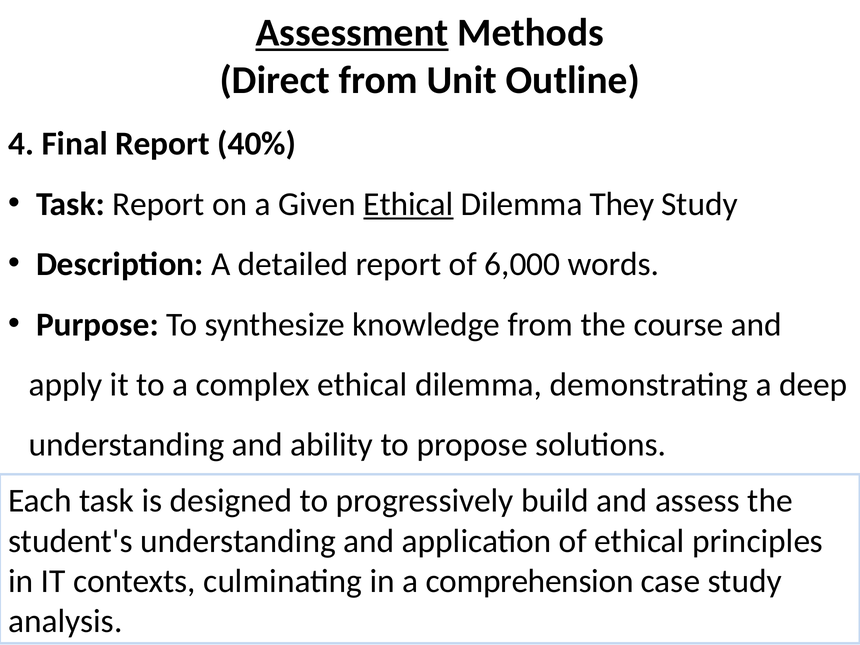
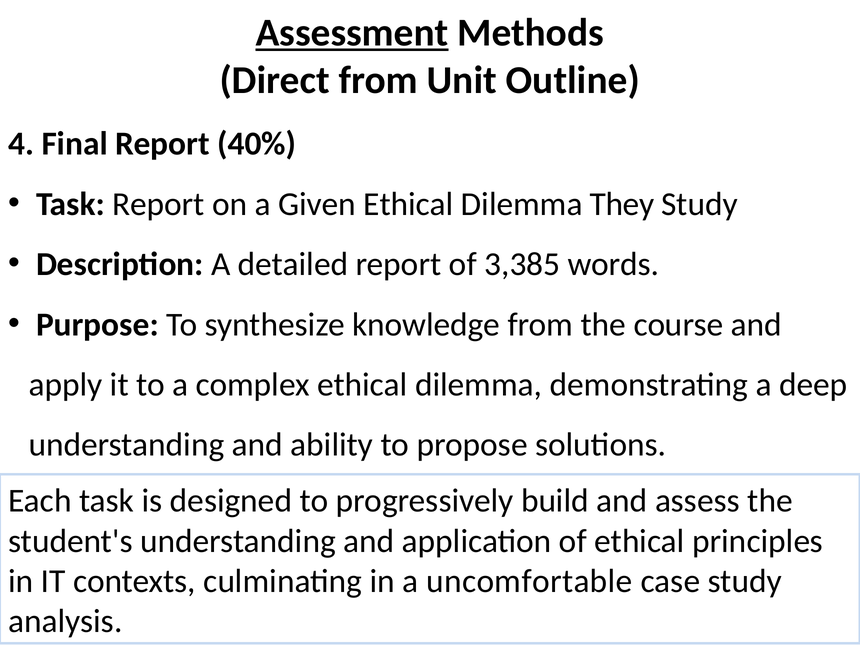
Ethical at (408, 204) underline: present -> none
6,000: 6,000 -> 3,385
comprehension: comprehension -> uncomfortable
